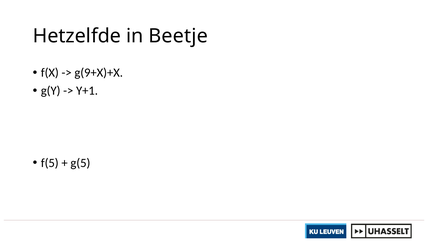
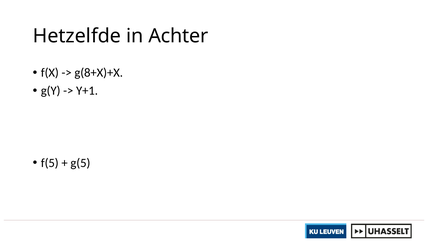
Beetje: Beetje -> Achter
g(9+X)+X: g(9+X)+X -> g(8+X)+X
